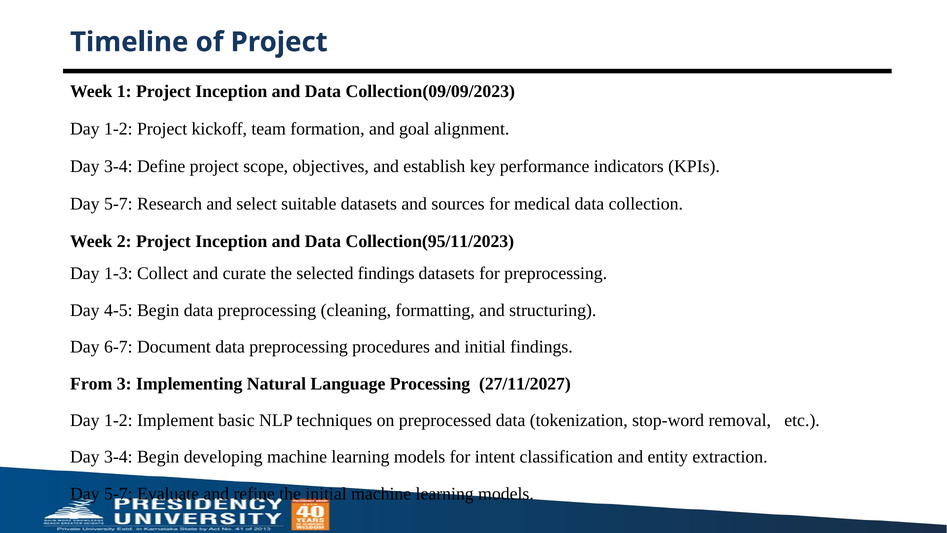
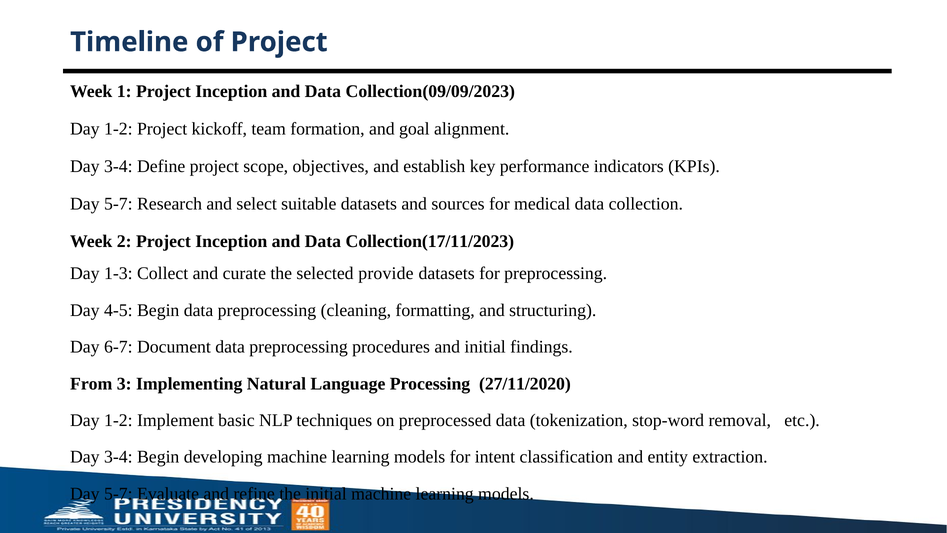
Collection(95/11/2023: Collection(95/11/2023 -> Collection(17/11/2023
selected findings: findings -> provide
27/11/2027: 27/11/2027 -> 27/11/2020
